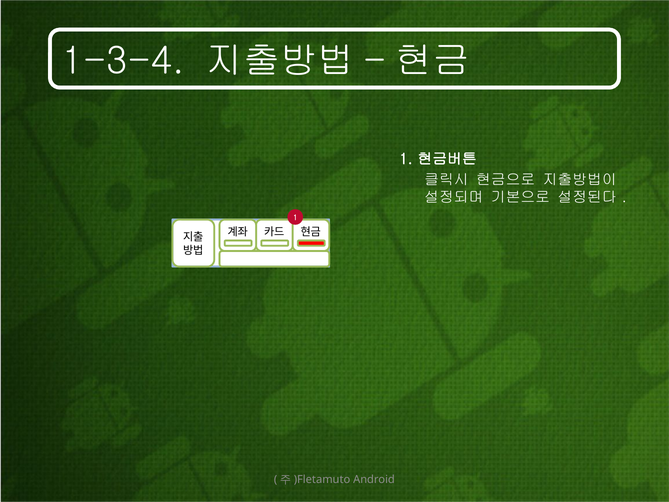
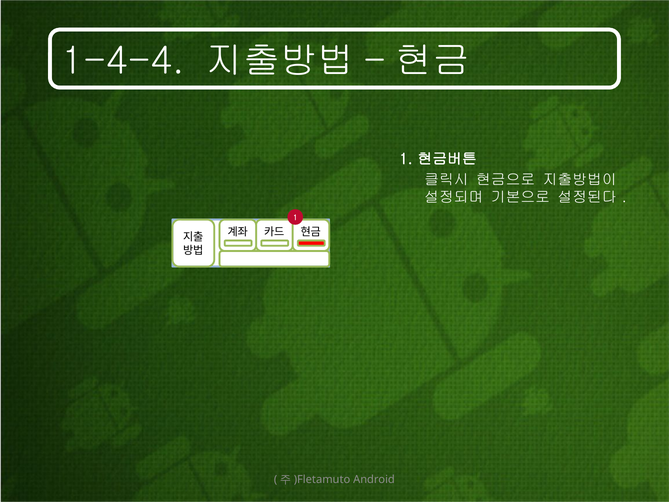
1-3-4: 1-3-4 -> 1-4-4
